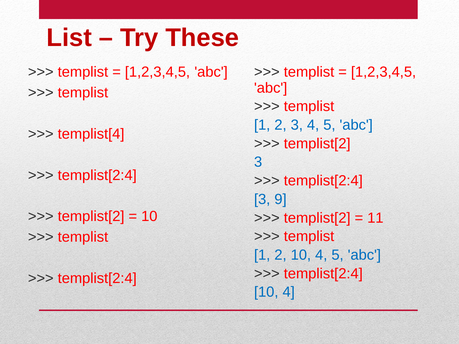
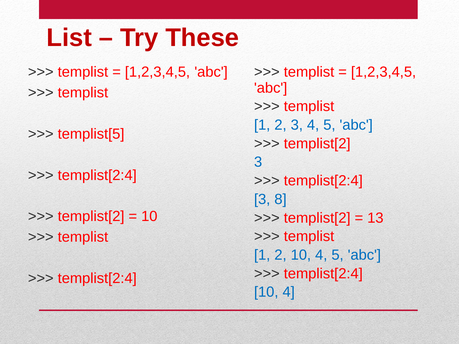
templist[4: templist[4 -> templist[5
9: 9 -> 8
11: 11 -> 13
